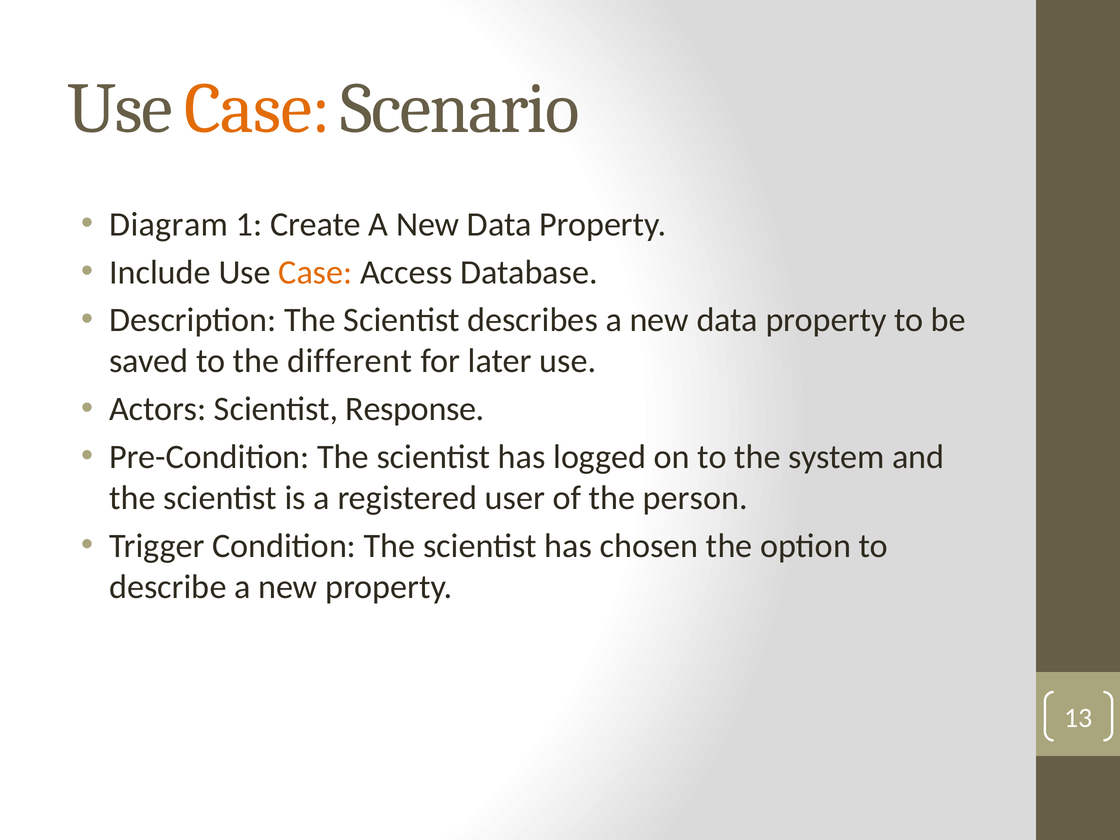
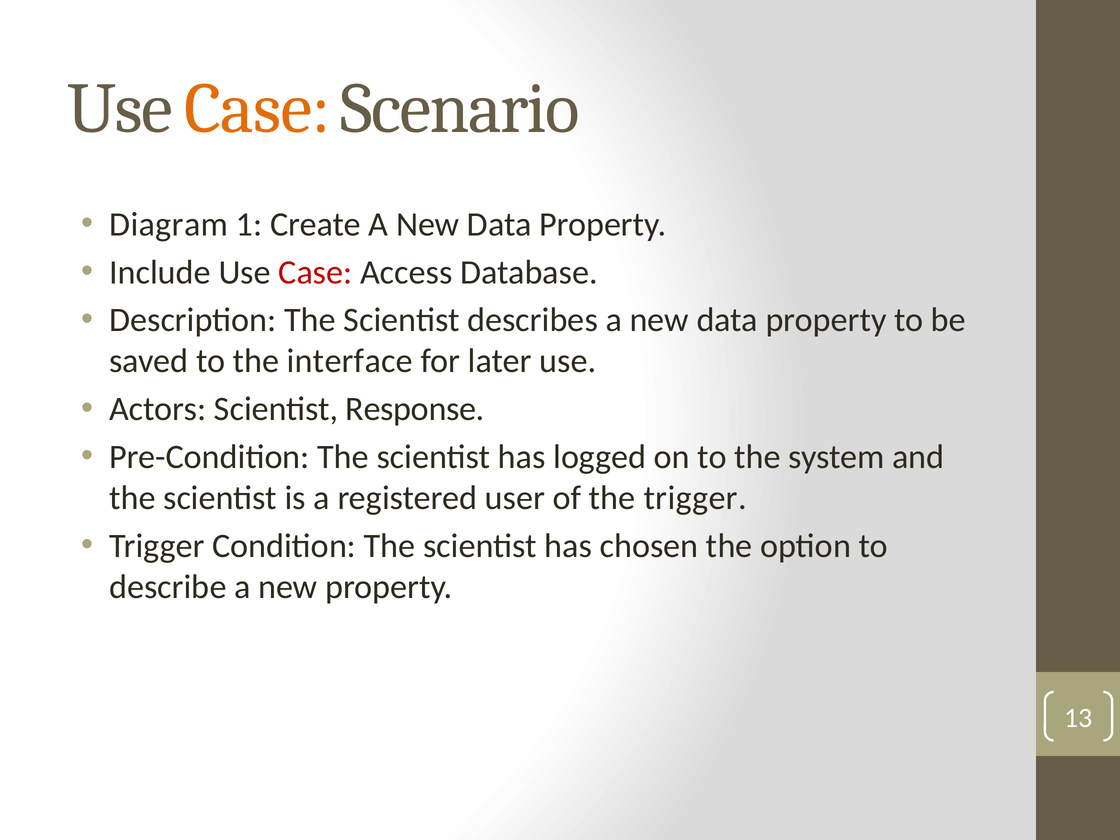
Case at (315, 272) colour: orange -> red
different: different -> interface
the person: person -> trigger
